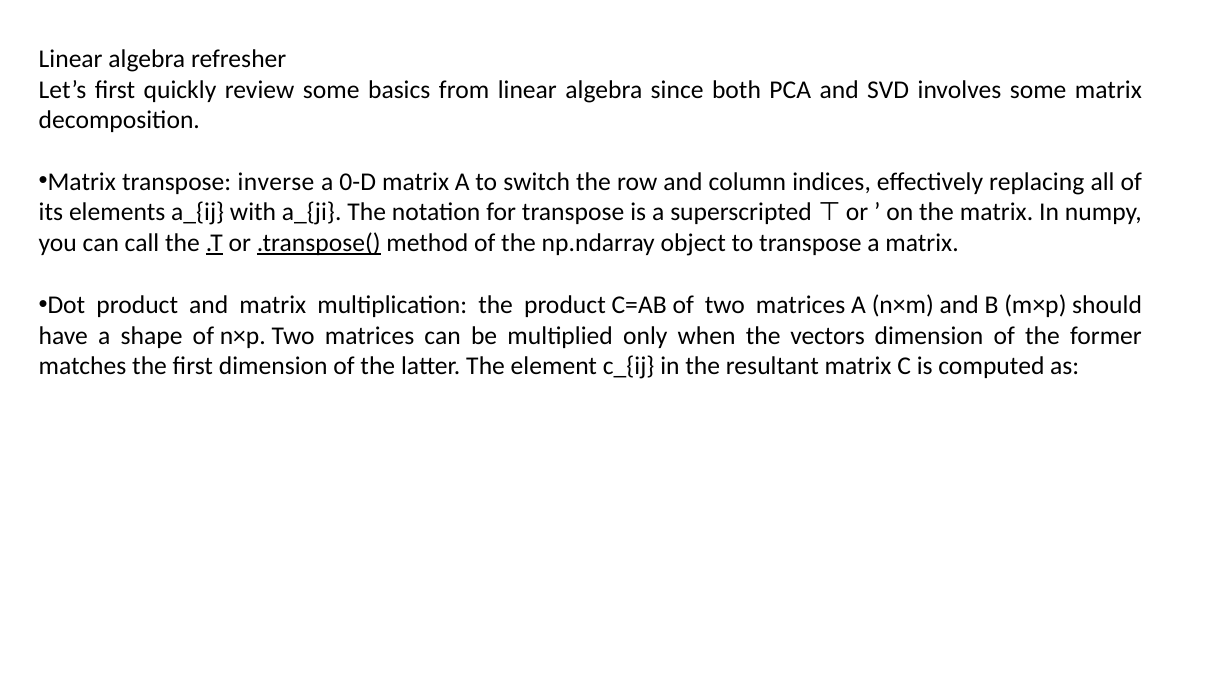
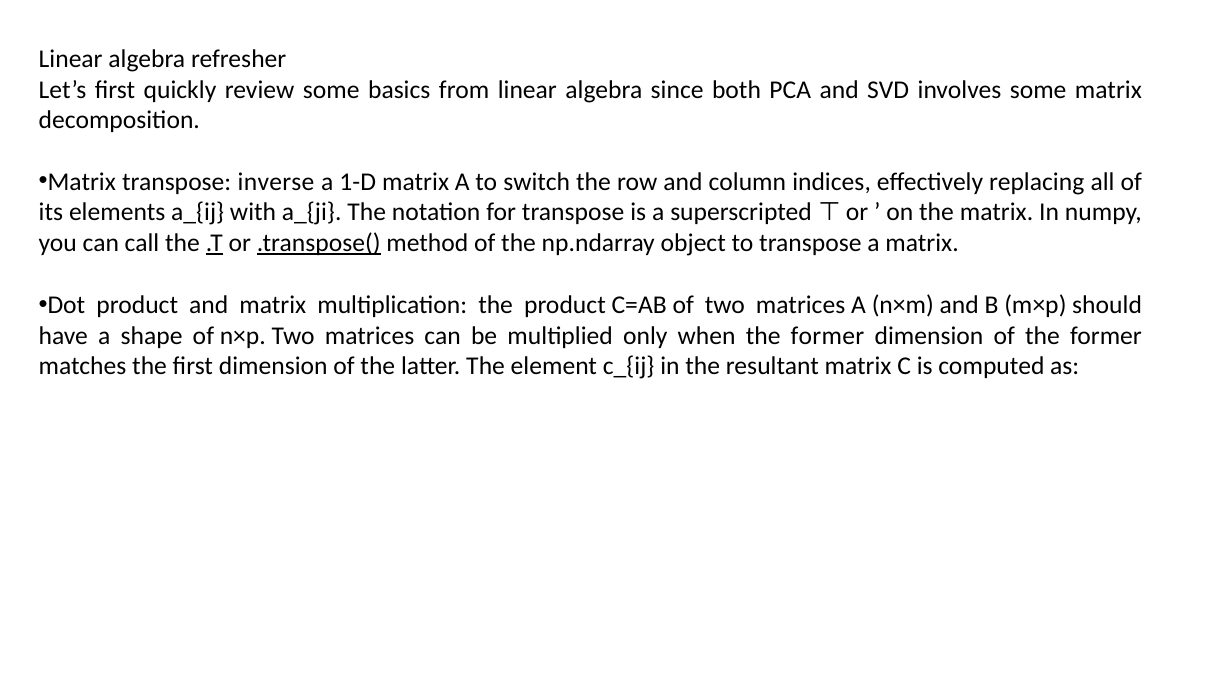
0-D: 0-D -> 1-D
when the vectors: vectors -> former
